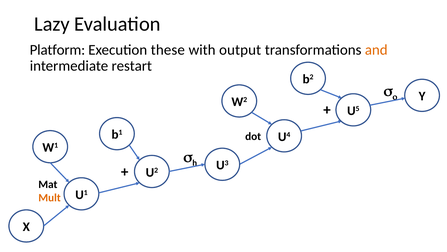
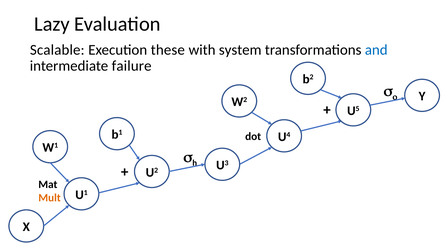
Platform: Platform -> Scalable
output: output -> system
and colour: orange -> blue
restart: restart -> failure
